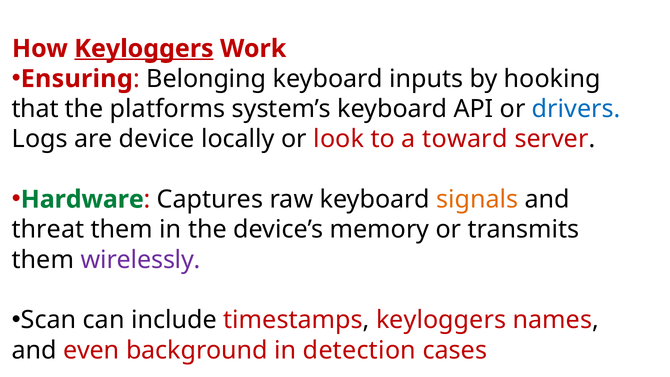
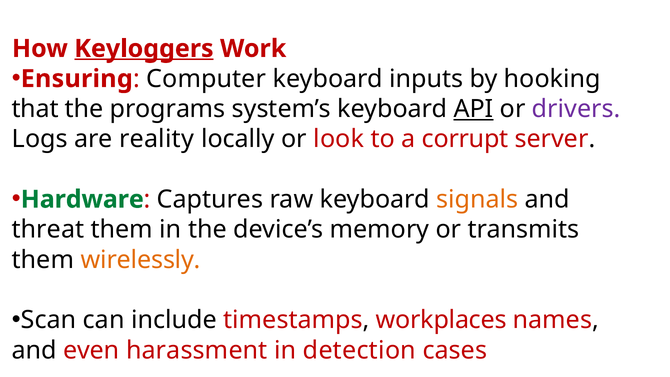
Belonging: Belonging -> Computer
platforms: platforms -> programs
API underline: none -> present
drivers colour: blue -> purple
device: device -> reality
toward: toward -> corrupt
wirelessly colour: purple -> orange
timestamps keyloggers: keyloggers -> workplaces
background: background -> harassment
